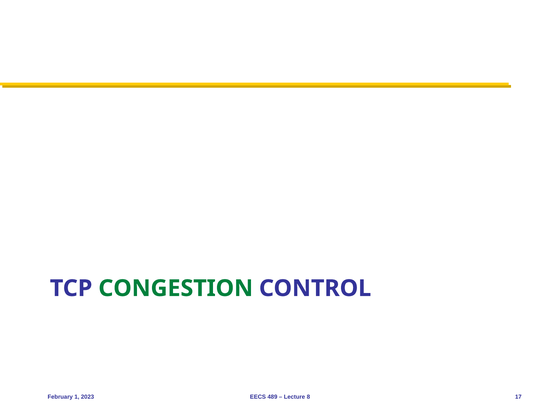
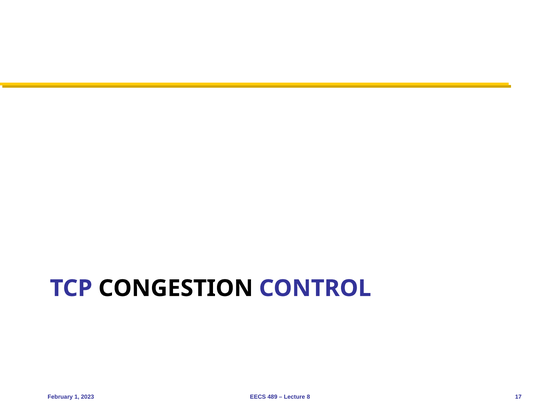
CONGESTION colour: green -> black
